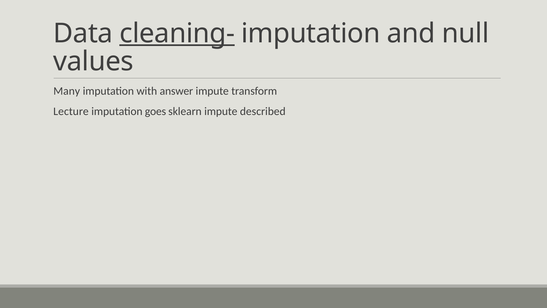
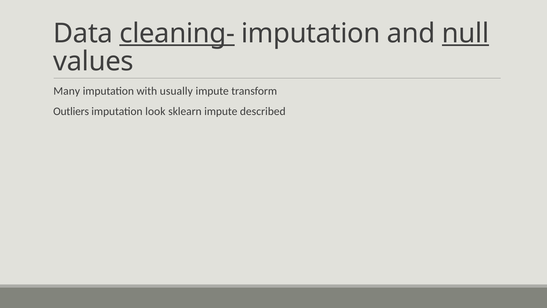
null underline: none -> present
answer: answer -> usually
Lecture: Lecture -> Outliers
goes: goes -> look
